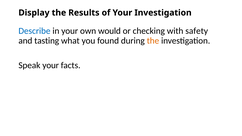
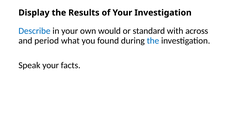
checking: checking -> standard
safety: safety -> across
tasting: tasting -> period
the at (153, 41) colour: orange -> blue
